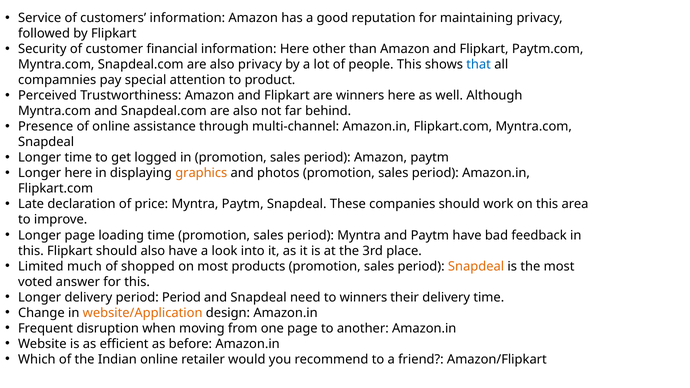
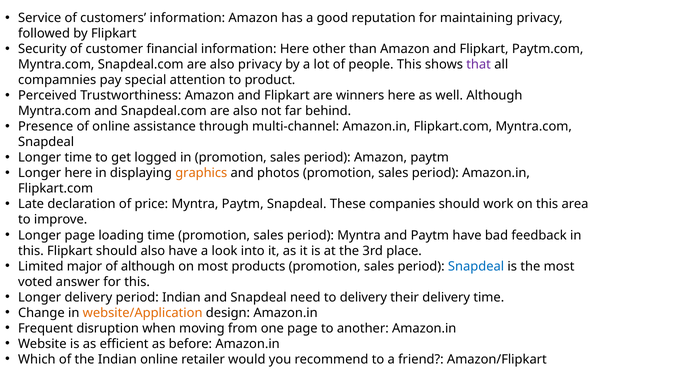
that colour: blue -> purple
much: much -> major
of shopped: shopped -> although
Snapdeal at (476, 266) colour: orange -> blue
period Period: Period -> Indian
to winners: winners -> delivery
